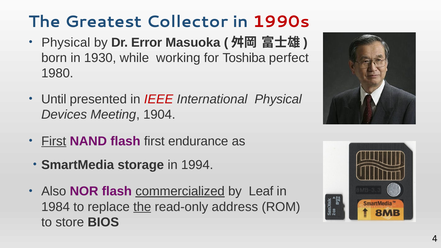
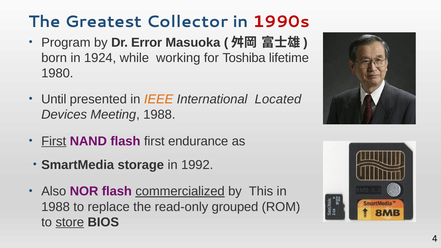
Physical at (66, 43): Physical -> Program
1930: 1930 -> 1924
perfect: perfect -> lifetime
IEEE colour: red -> orange
International Physical: Physical -> Located
Meeting 1904: 1904 -> 1988
1994: 1994 -> 1992
Leaf: Leaf -> This
1984 at (56, 207): 1984 -> 1988
the at (142, 207) underline: present -> none
address: address -> grouped
store underline: none -> present
